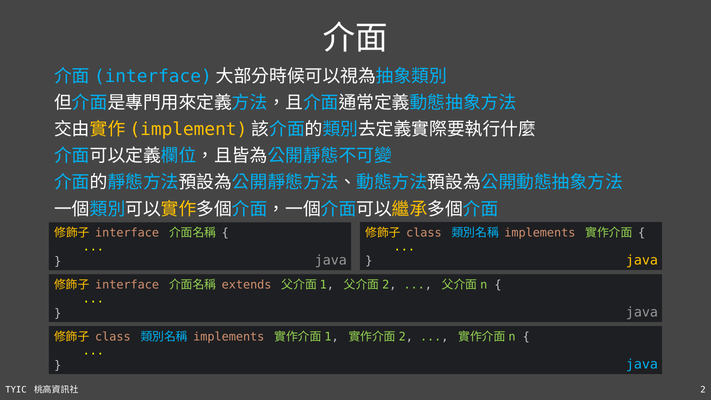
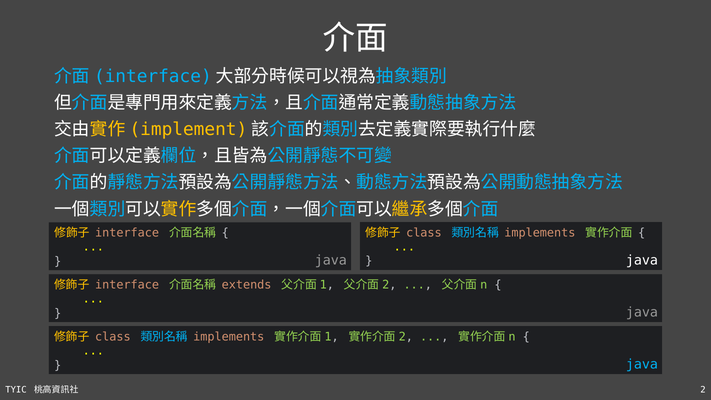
java at (642, 260) colour: yellow -> white
